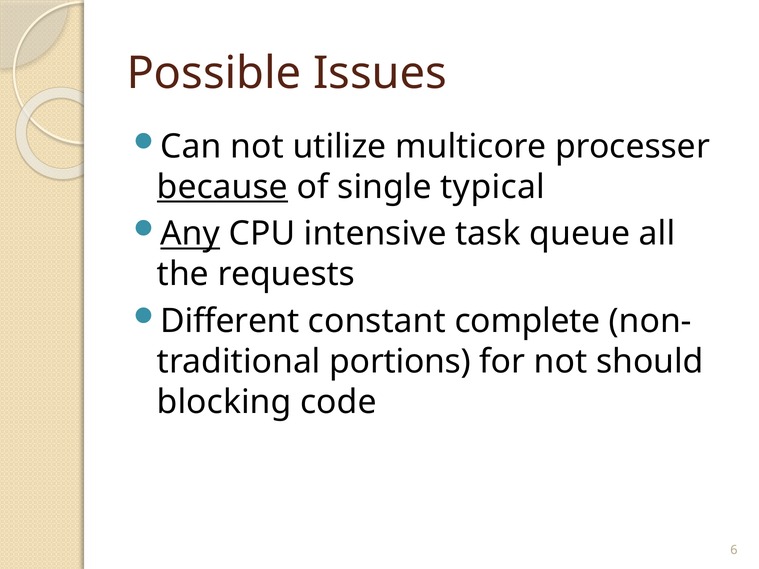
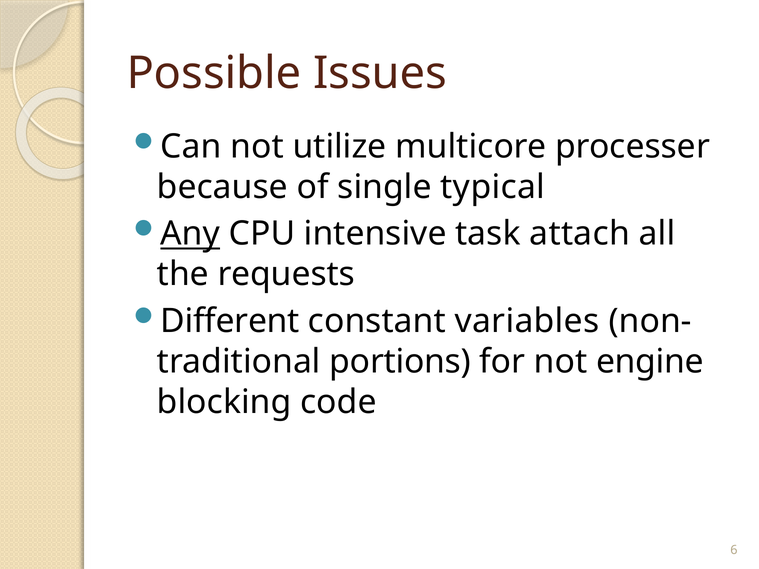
because underline: present -> none
queue: queue -> attach
complete: complete -> variables
should: should -> engine
